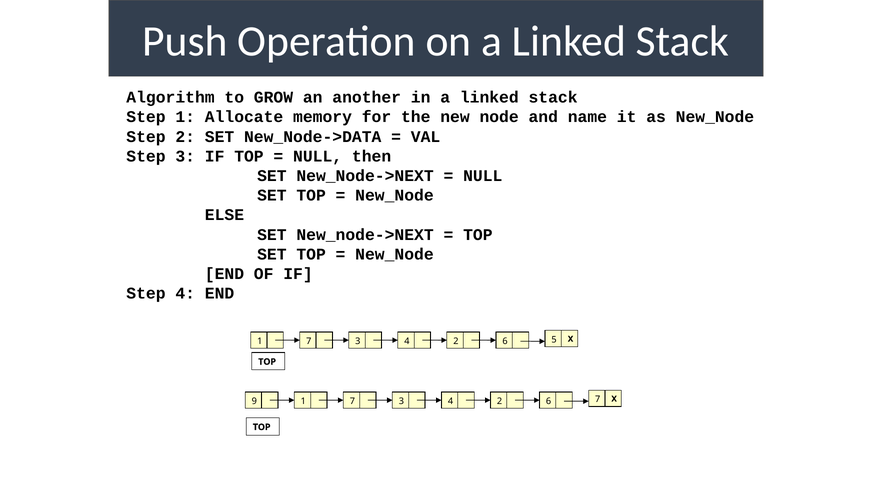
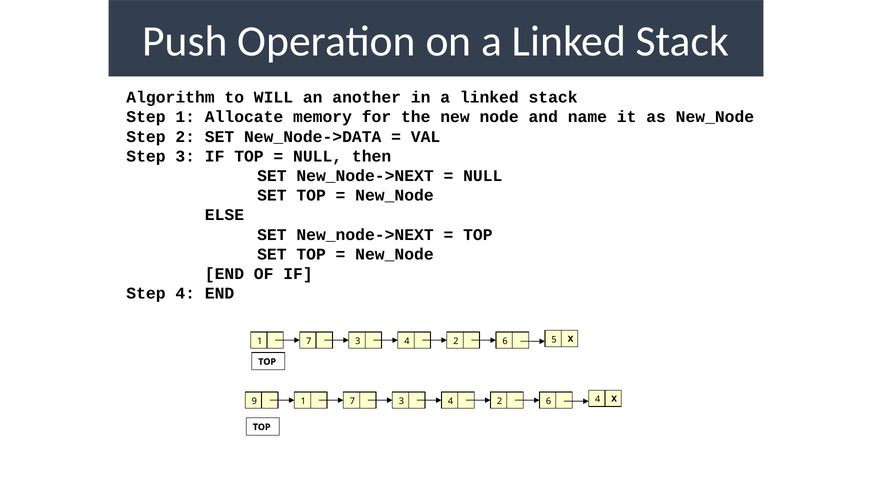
GROW: GROW -> WILL
6 7: 7 -> 4
